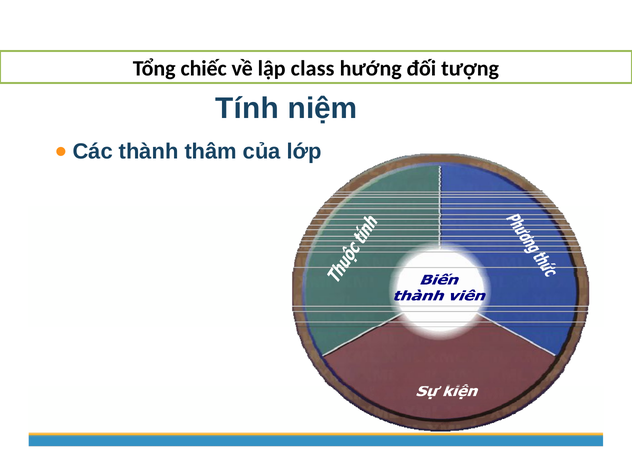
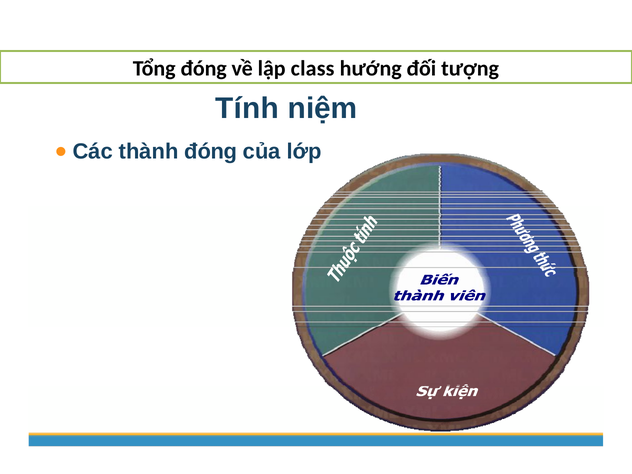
Tổng chiếc: chiếc -> đóng
thành thâm: thâm -> đóng
